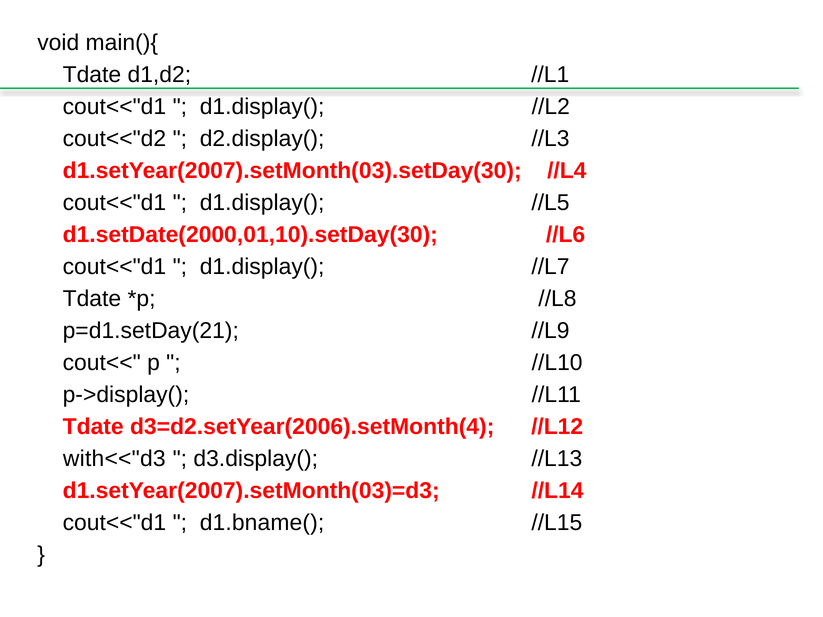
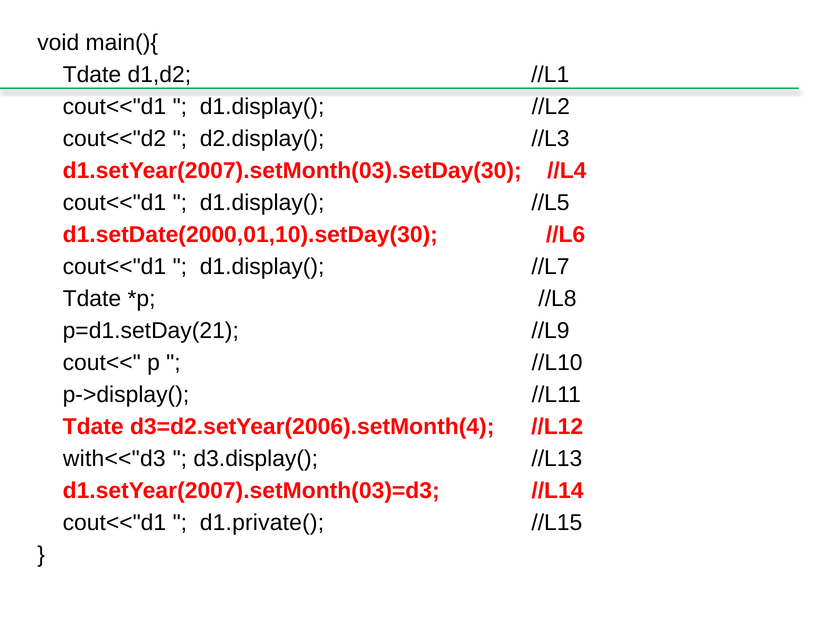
d1.bname(: d1.bname( -> d1.private(
